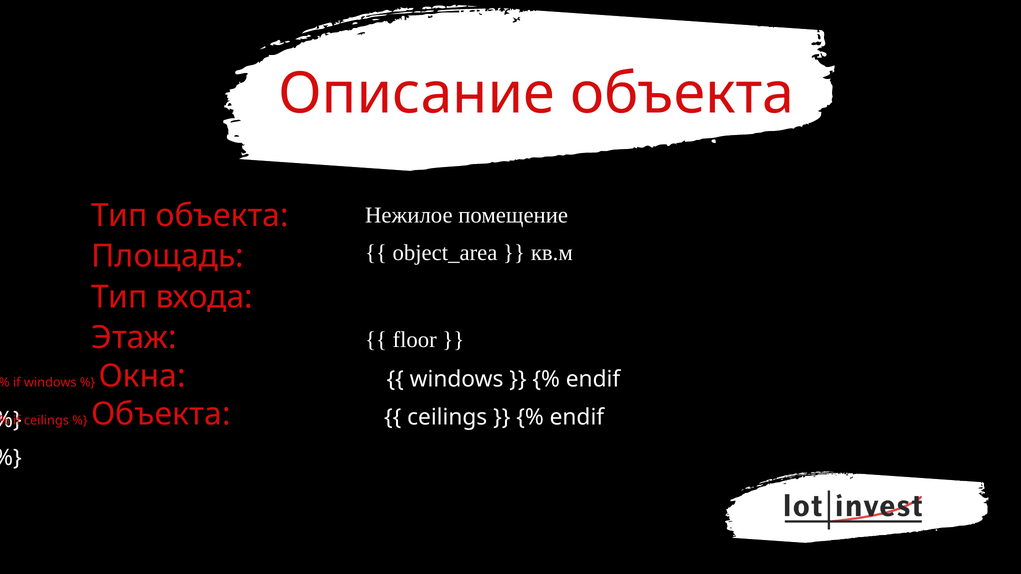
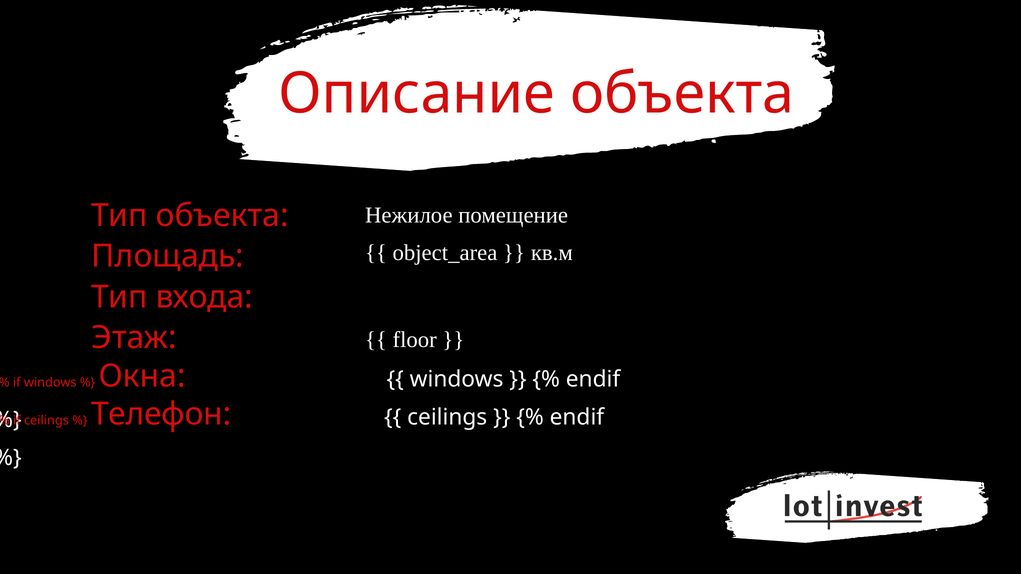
Объекта at (161, 414): Объекта -> Телефон
